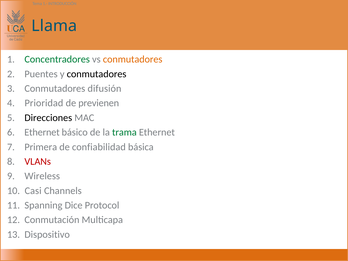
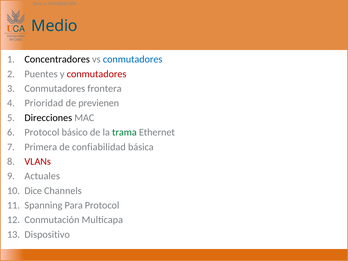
Llama: Llama -> Medio
Concentradores colour: green -> black
conmutadores at (133, 59) colour: orange -> blue
conmutadores at (97, 74) colour: black -> red
difusión: difusión -> frontera
Ethernet at (42, 132): Ethernet -> Protocol
Wireless: Wireless -> Actuales
Casi: Casi -> Dice
Dice: Dice -> Para
